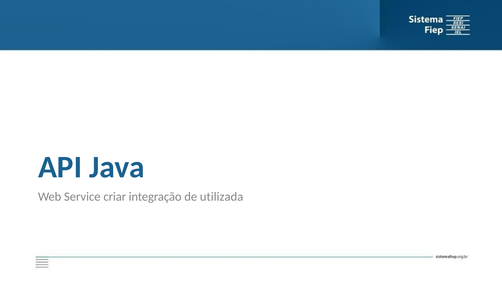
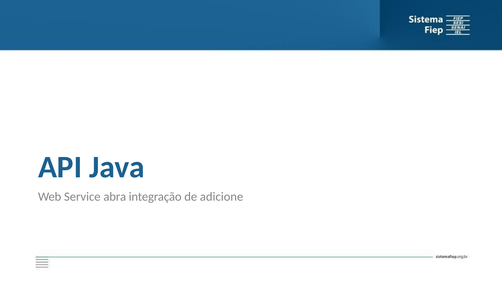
criar: criar -> abra
utilizada: utilizada -> adicione
